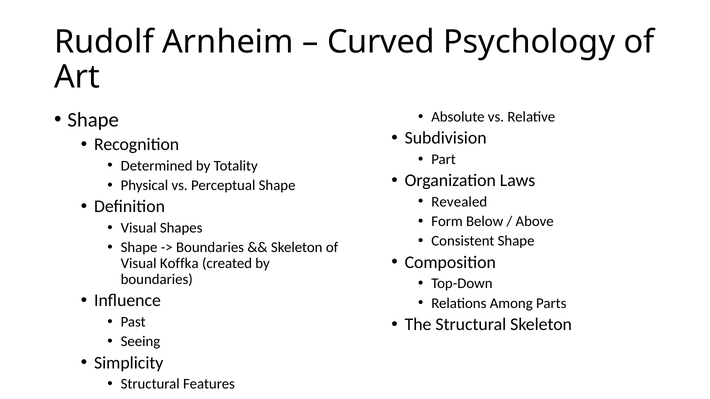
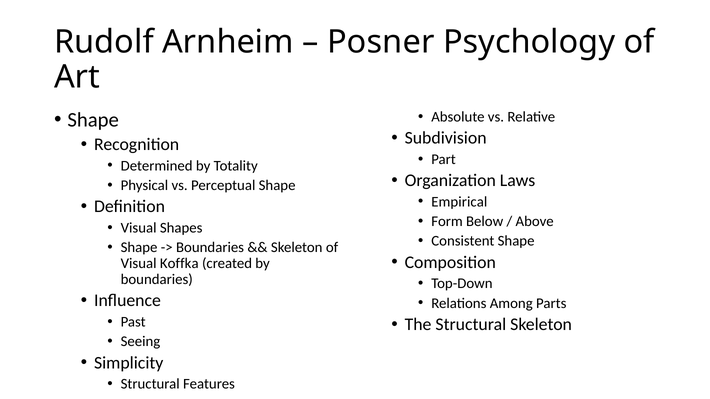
Curved: Curved -> Posner
Revealed: Revealed -> Empirical
